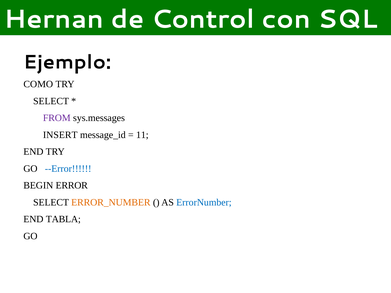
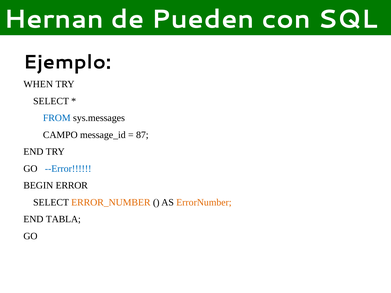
Control: Control -> Pueden
COMO: COMO -> WHEN
FROM colour: purple -> blue
INSERT: INSERT -> CAMPO
11: 11 -> 87
ErrorNumber colour: blue -> orange
